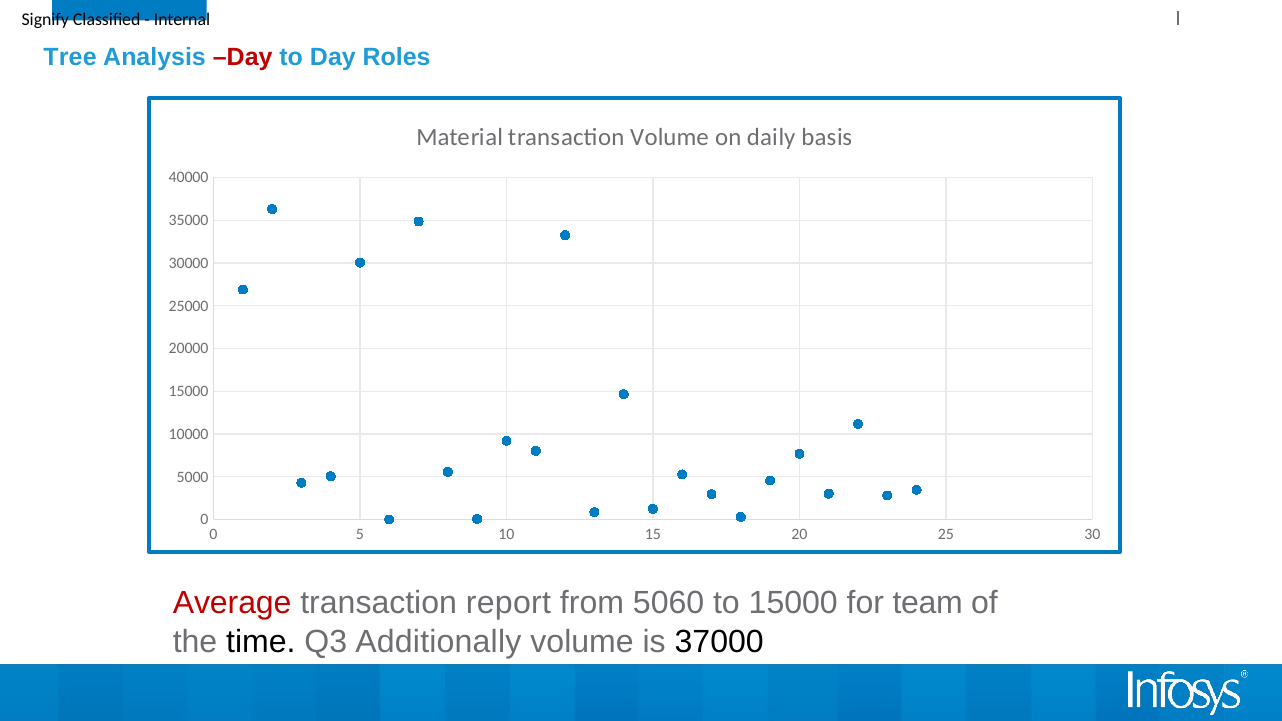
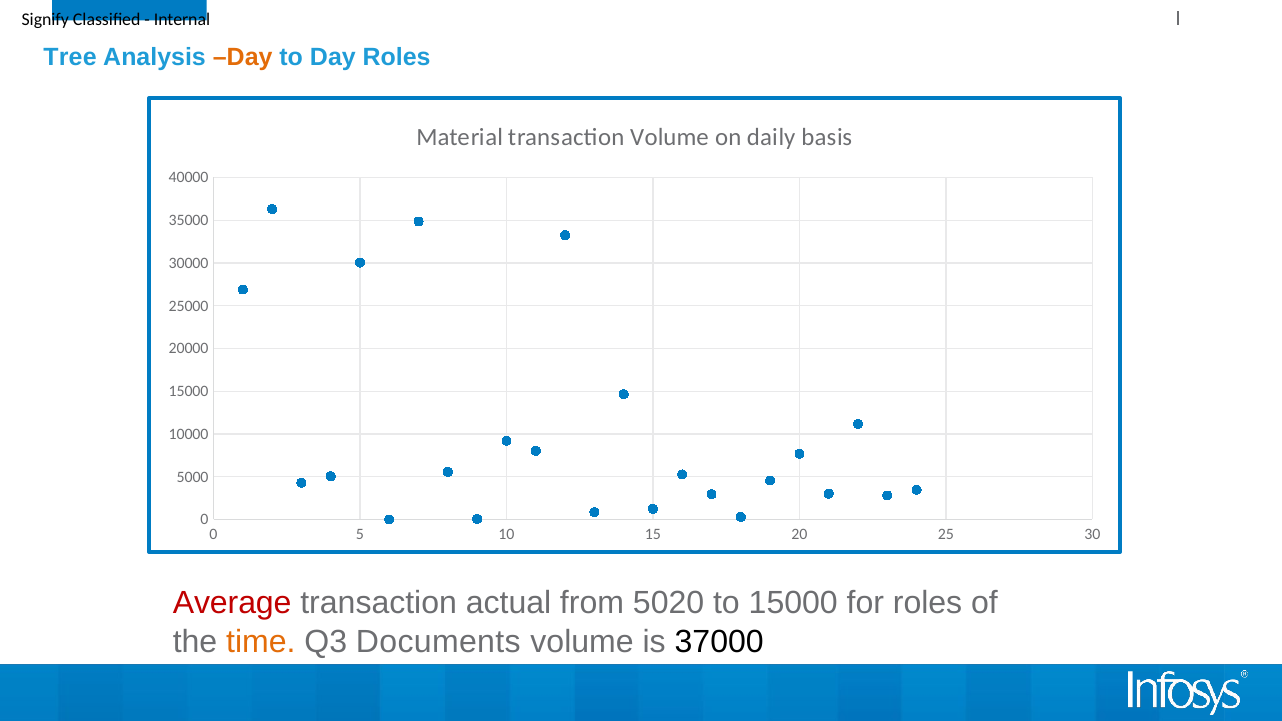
Day at (243, 57) colour: red -> orange
report: report -> actual
5060: 5060 -> 5020
for team: team -> roles
time colour: black -> orange
Additionally: Additionally -> Documents
